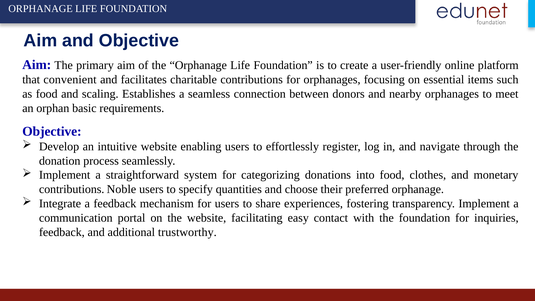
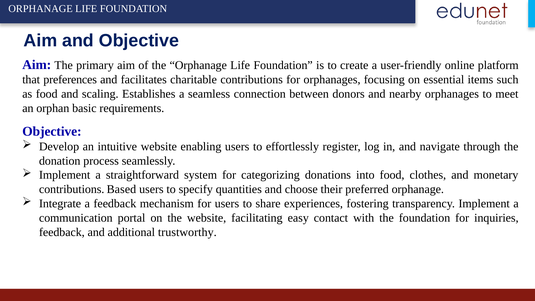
convenient: convenient -> preferences
Noble: Noble -> Based
